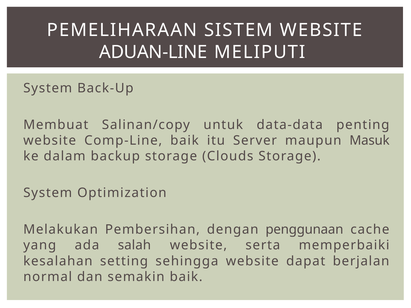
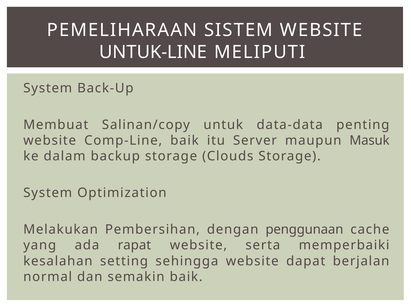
ADUAN-LINE: ADUAN-LINE -> UNTUK-LINE
salah: salah -> rapat
